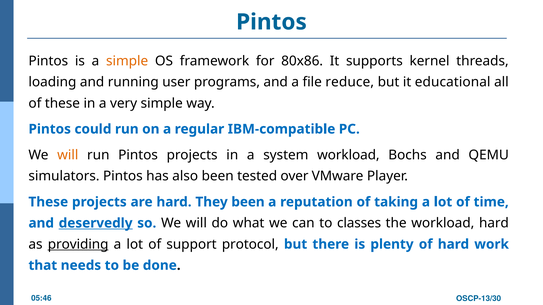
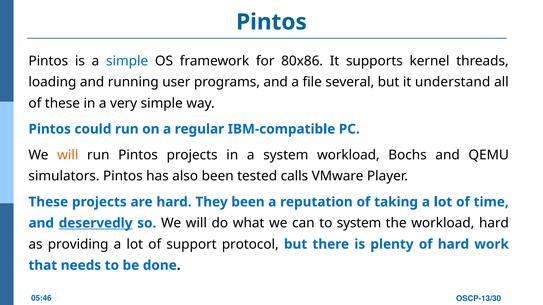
simple at (127, 61) colour: orange -> blue
reduce: reduce -> several
educational: educational -> understand
over: over -> calls
to classes: classes -> system
providing underline: present -> none
